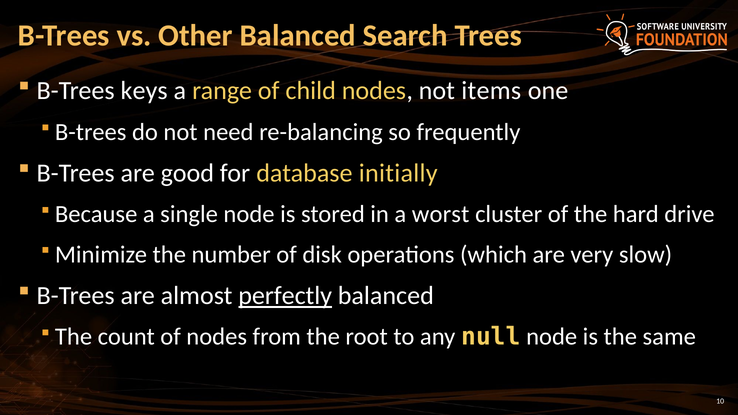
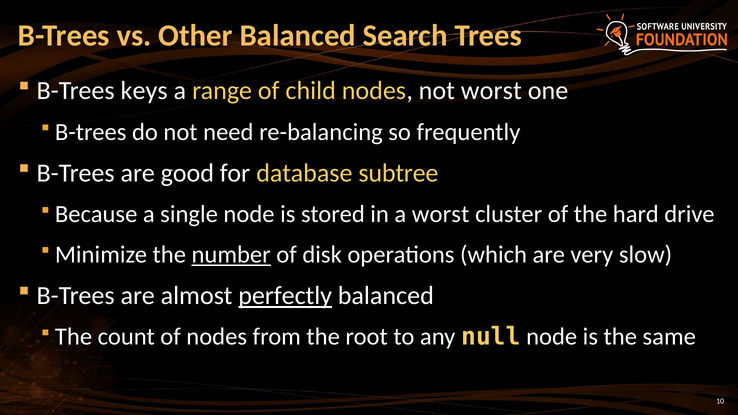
not items: items -> worst
initially: initially -> subtree
number underline: none -> present
